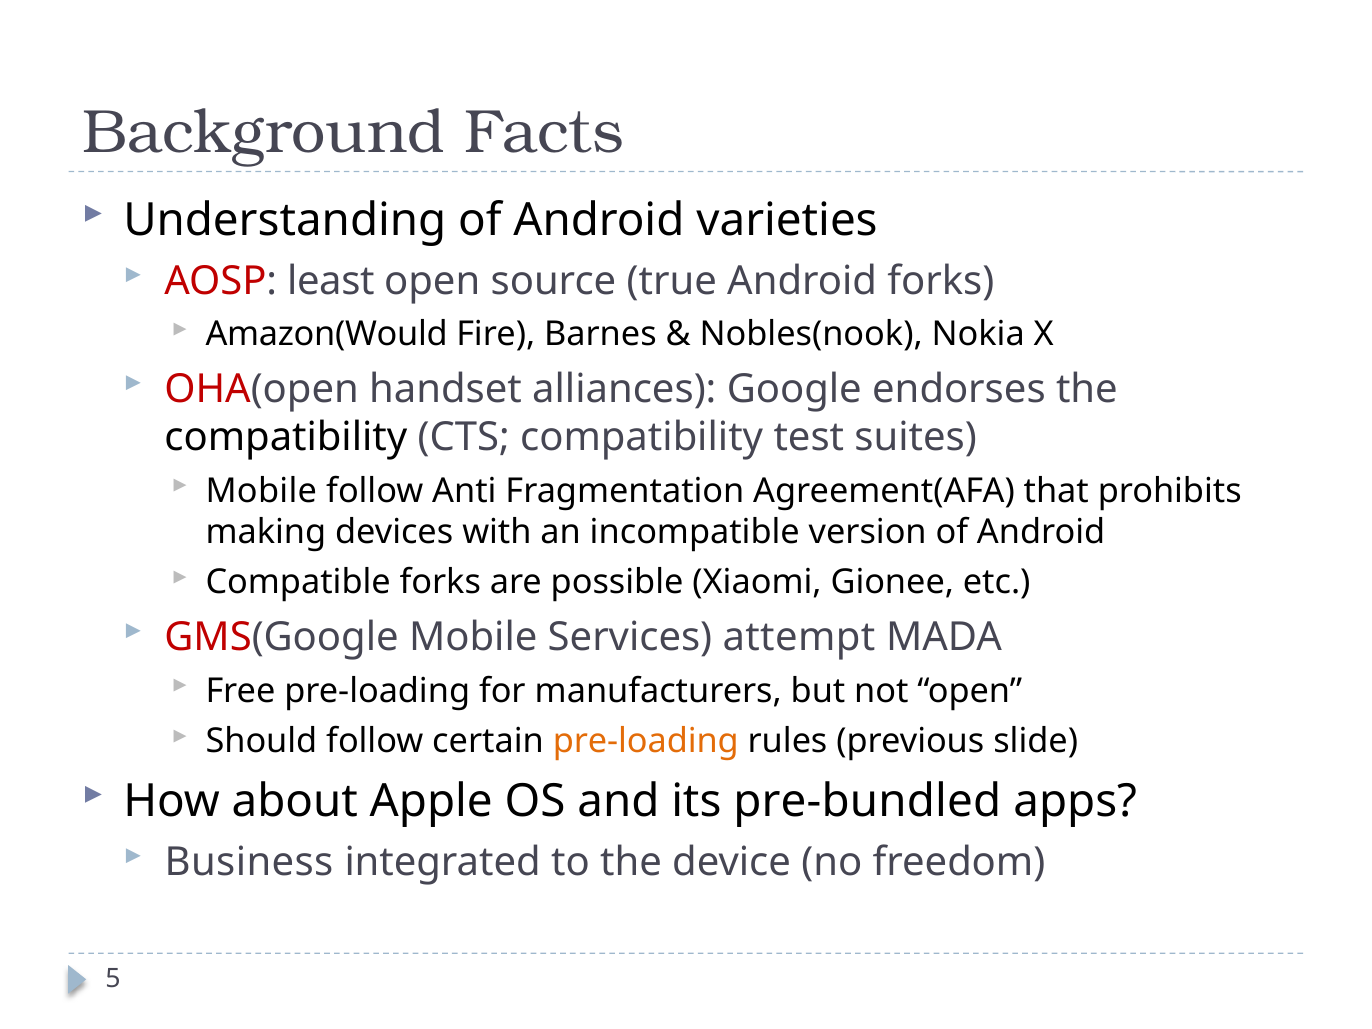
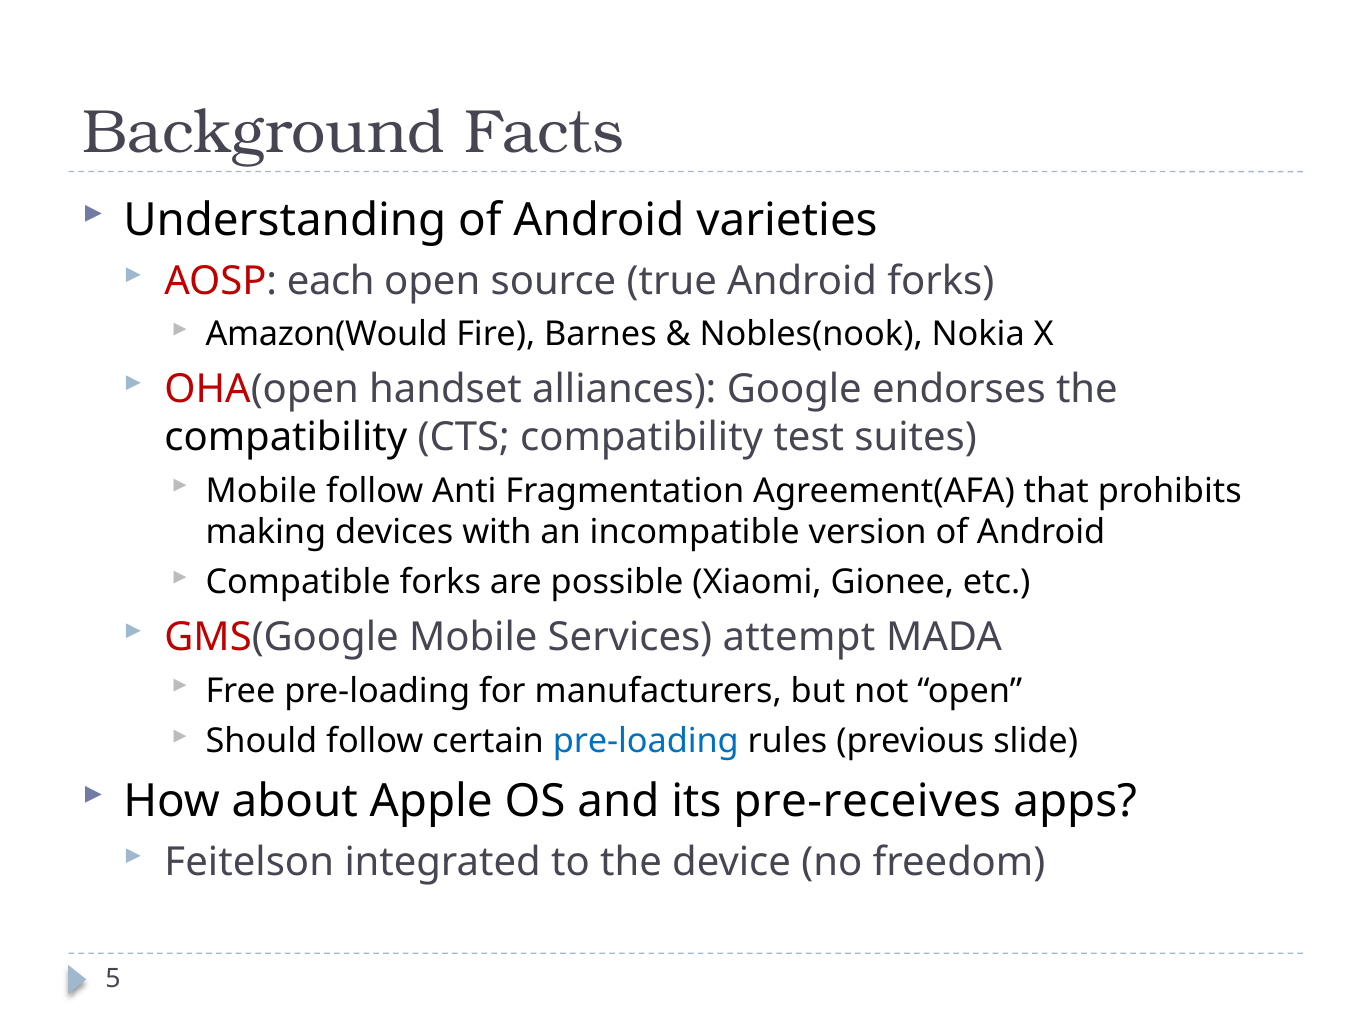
least: least -> each
pre-loading at (646, 741) colour: orange -> blue
pre-bundled: pre-bundled -> pre-receives
Business: Business -> Feitelson
